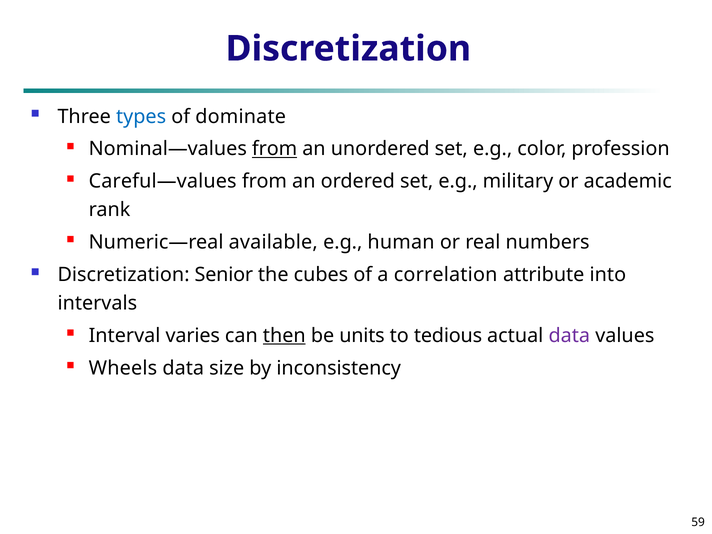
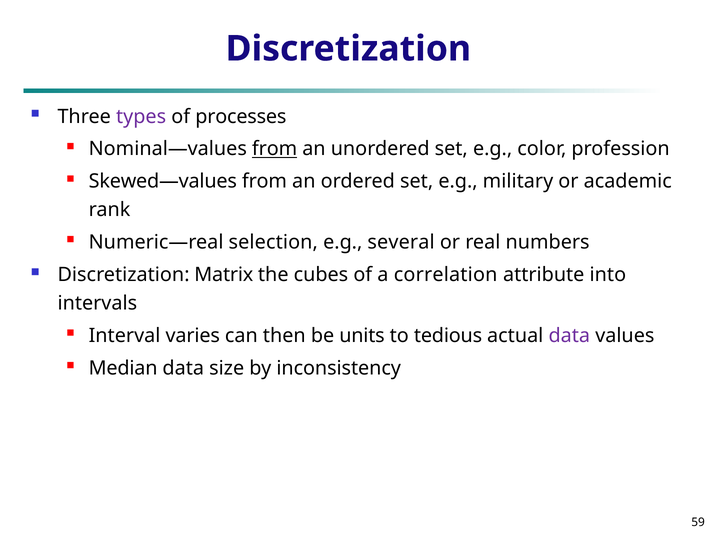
types colour: blue -> purple
dominate: dominate -> processes
Careful—values: Careful—values -> Skewed—values
available: available -> selection
human: human -> several
Senior: Senior -> Matrix
then underline: present -> none
Wheels: Wheels -> Median
